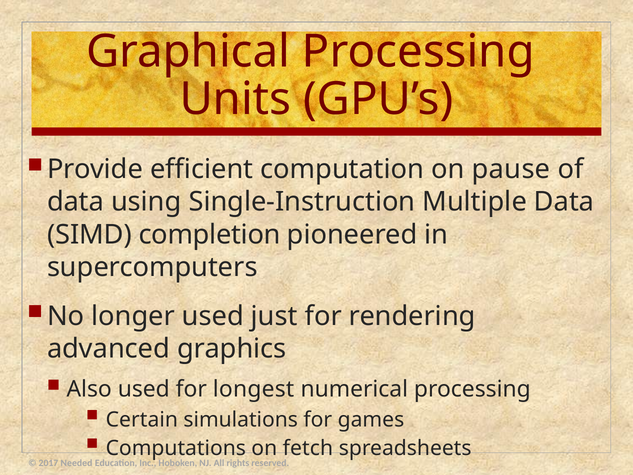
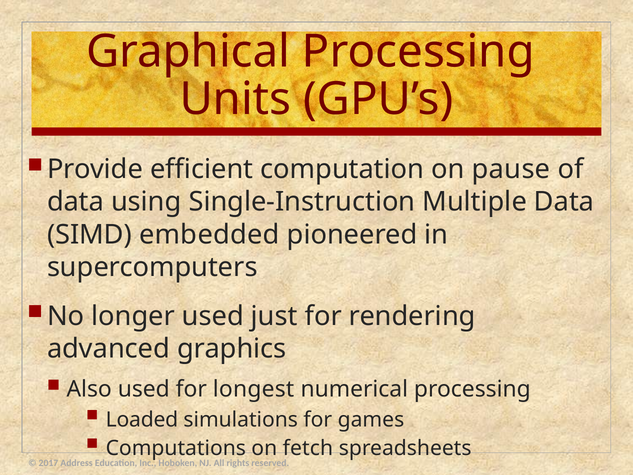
completion: completion -> embedded
Certain: Certain -> Loaded
Needed: Needed -> Address
